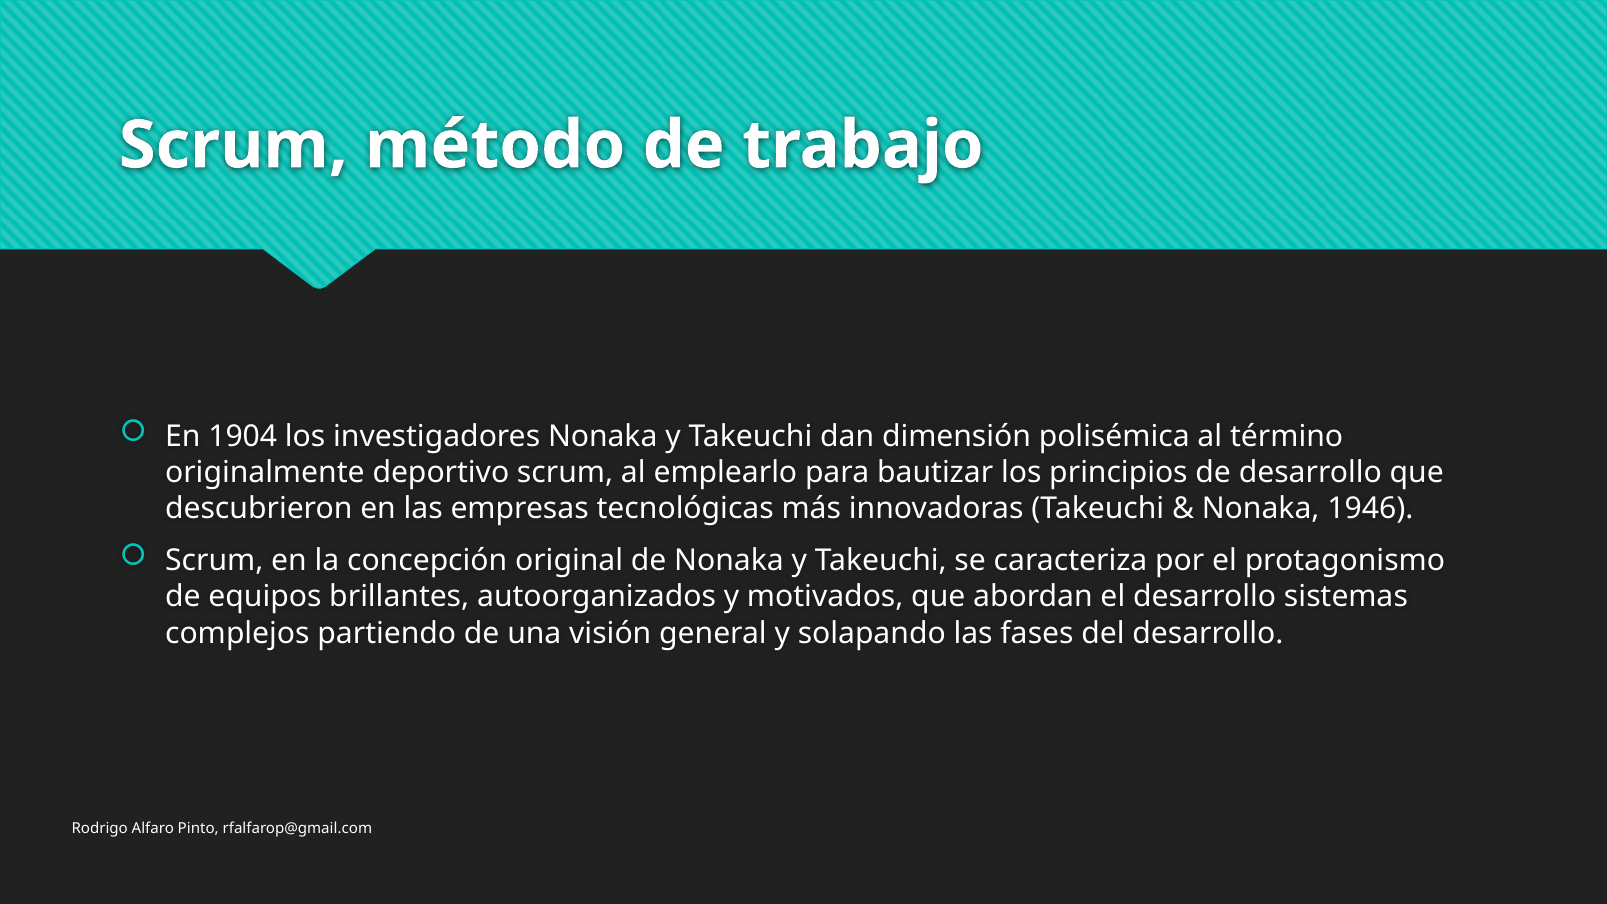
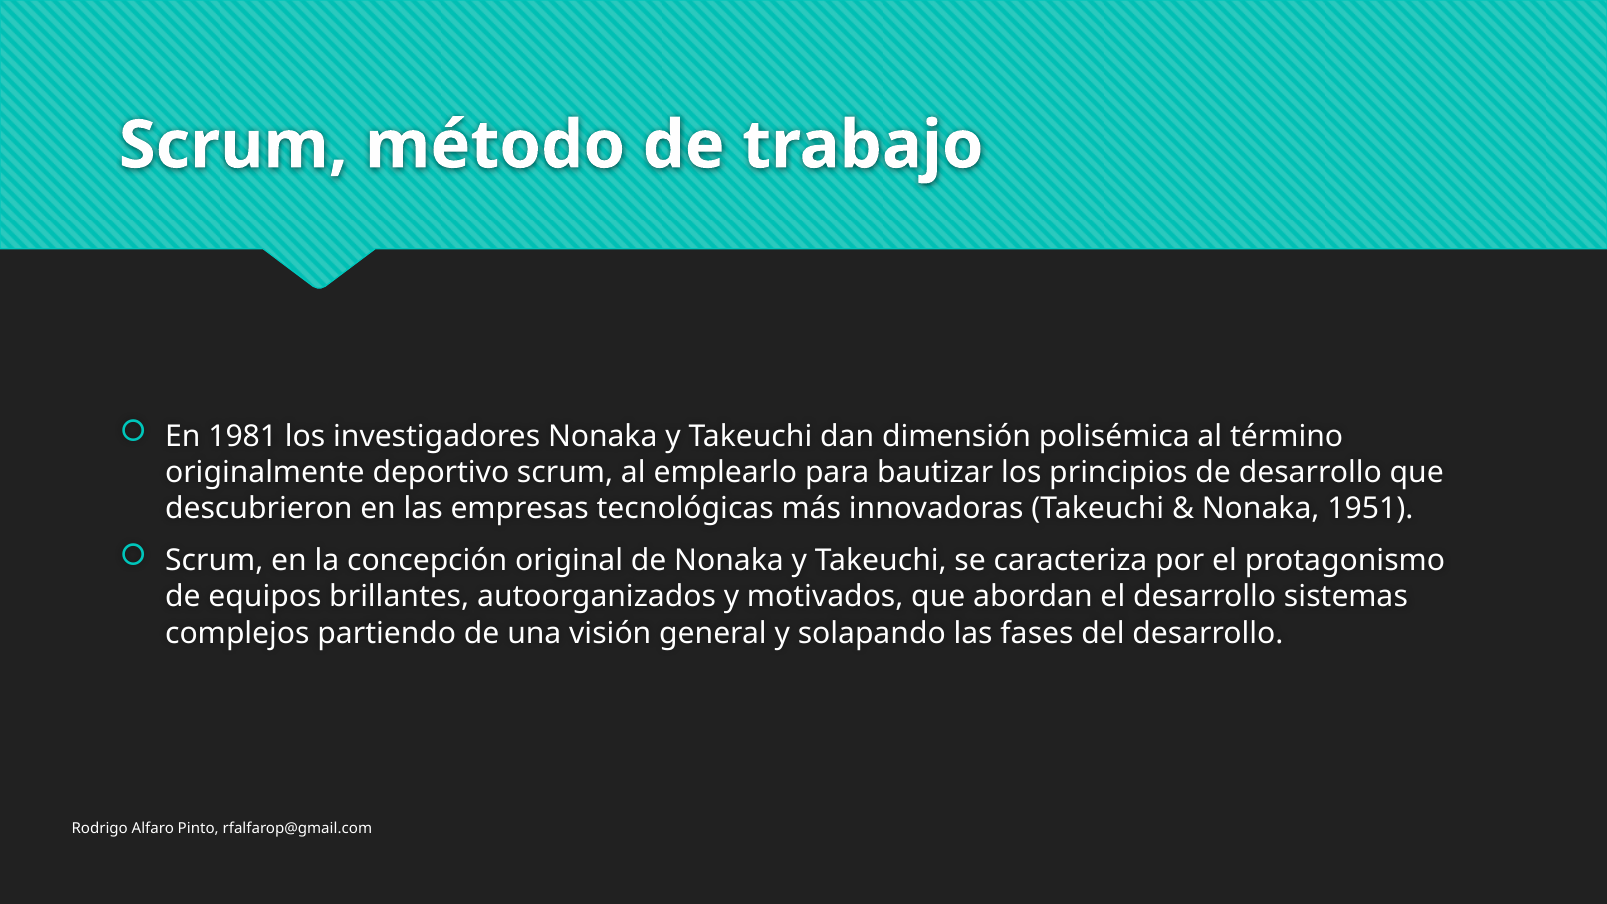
1904: 1904 -> 1981
1946: 1946 -> 1951
